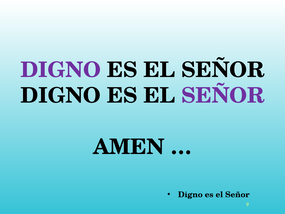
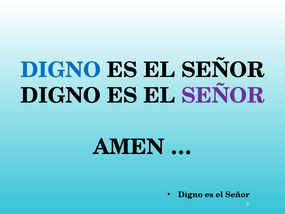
DIGNO at (61, 70) colour: purple -> blue
